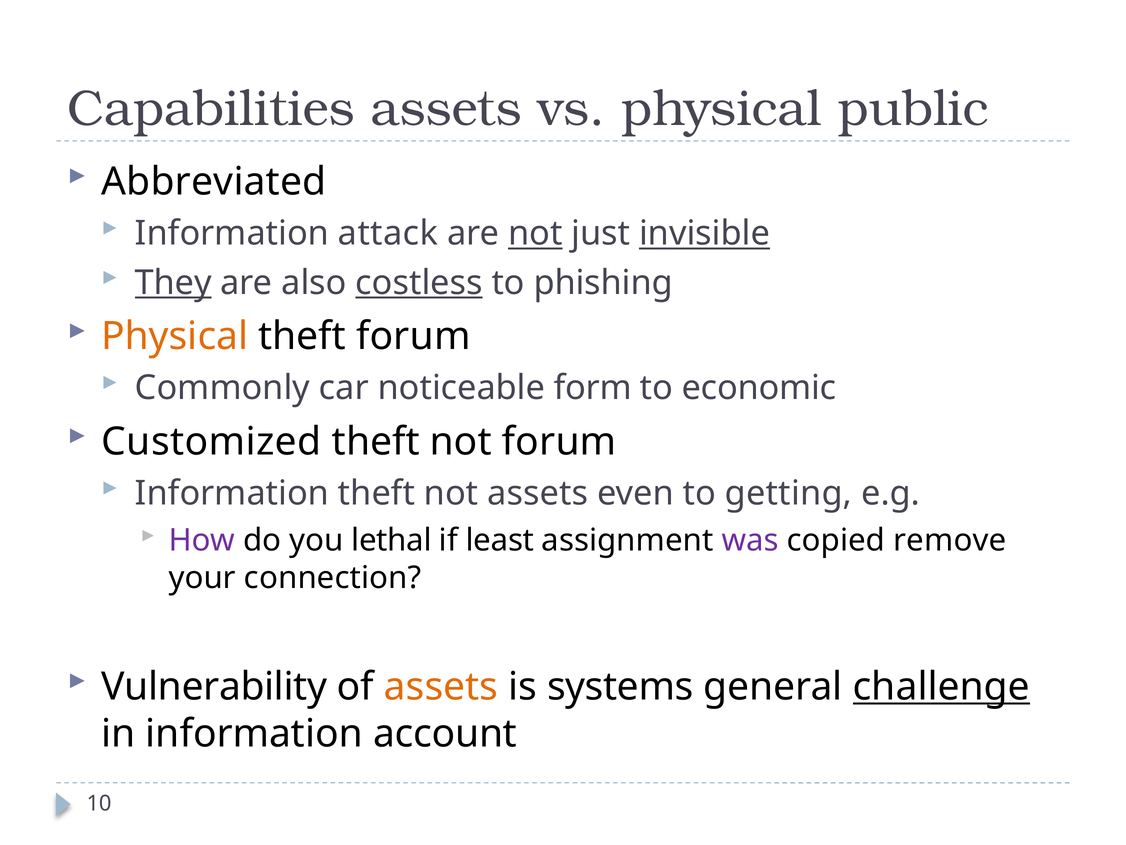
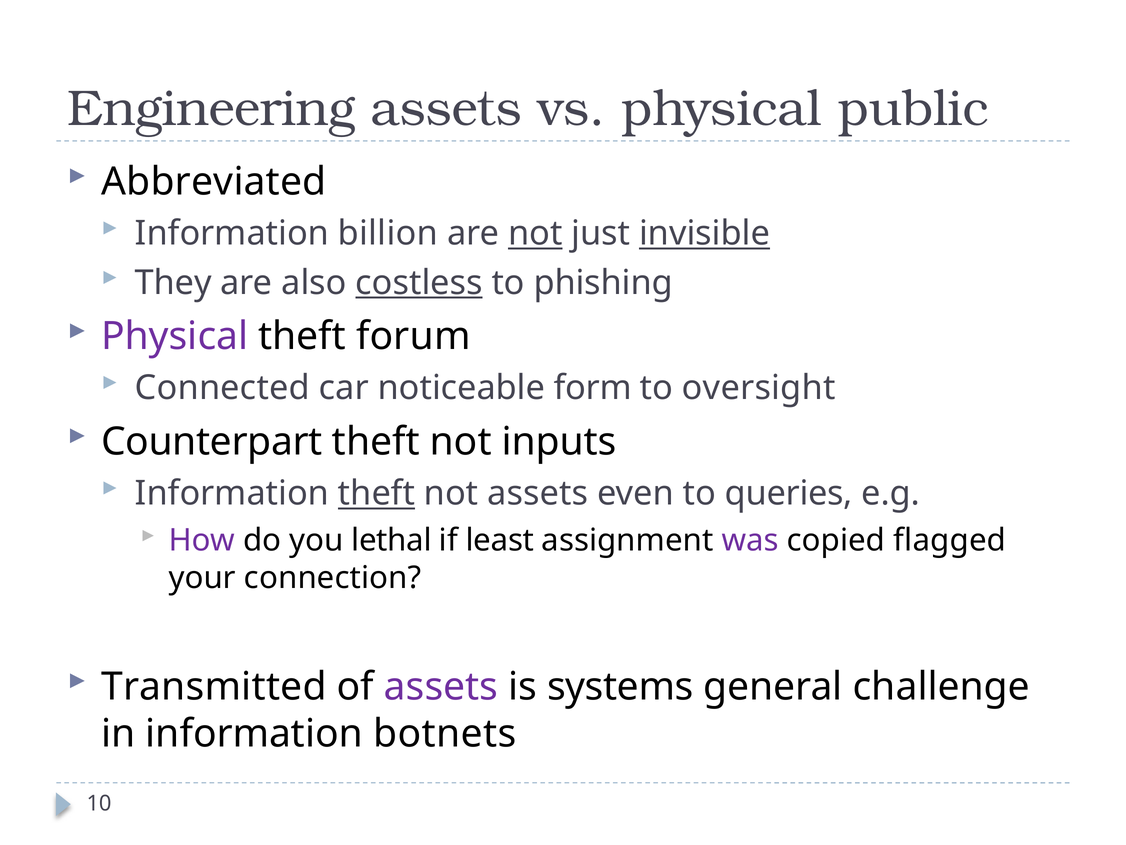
Capabilities: Capabilities -> Engineering
attack: attack -> billion
They underline: present -> none
Physical at (175, 336) colour: orange -> purple
Commonly: Commonly -> Connected
economic: economic -> oversight
Customized: Customized -> Counterpart
not forum: forum -> inputs
theft at (377, 493) underline: none -> present
getting: getting -> queries
remove: remove -> flagged
Vulnerability: Vulnerability -> Transmitted
assets at (441, 686) colour: orange -> purple
challenge underline: present -> none
account: account -> botnets
